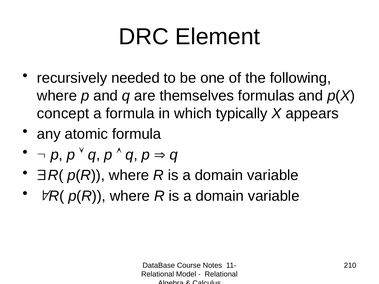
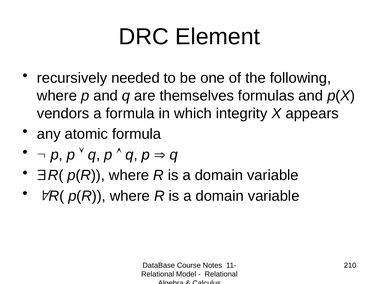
concept: concept -> vendors
typically: typically -> integrity
